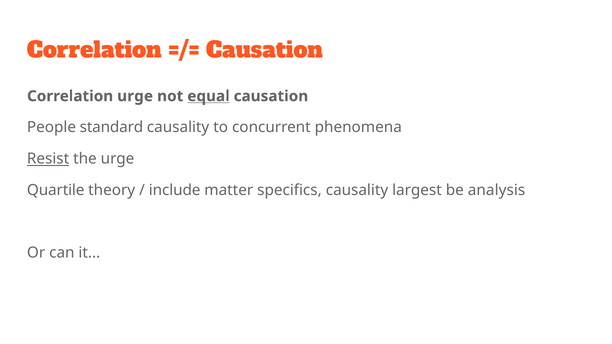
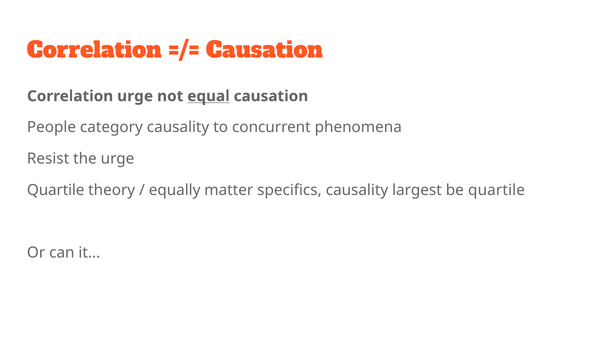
standard: standard -> category
Resist underline: present -> none
include: include -> equally
be analysis: analysis -> quartile
